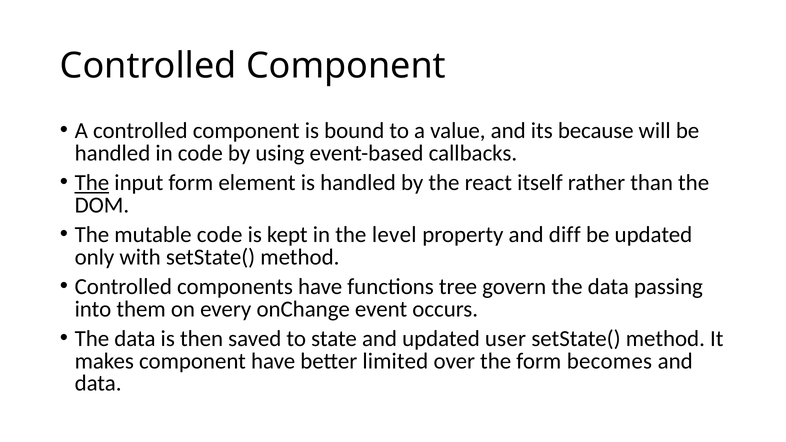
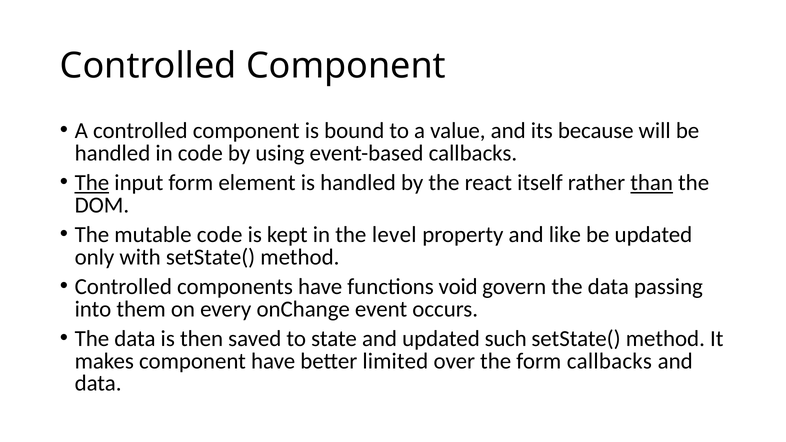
than underline: none -> present
diff: diff -> like
tree: tree -> void
user: user -> such
form becomes: becomes -> callbacks
